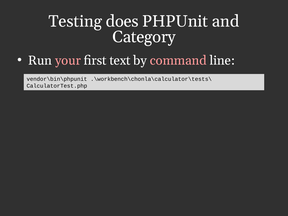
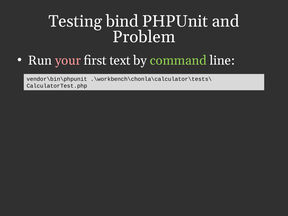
does: does -> bind
Category: Category -> Problem
command colour: pink -> light green
